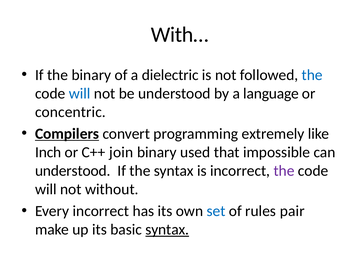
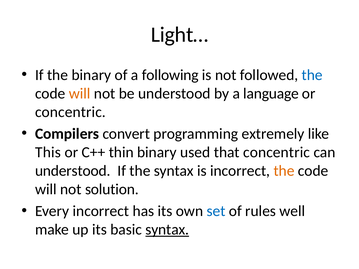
With…: With… -> Light…
dielectric: dielectric -> following
will at (80, 94) colour: blue -> orange
Compilers underline: present -> none
Inch: Inch -> This
join: join -> thin
that impossible: impossible -> concentric
the at (284, 171) colour: purple -> orange
without: without -> solution
pair: pair -> well
